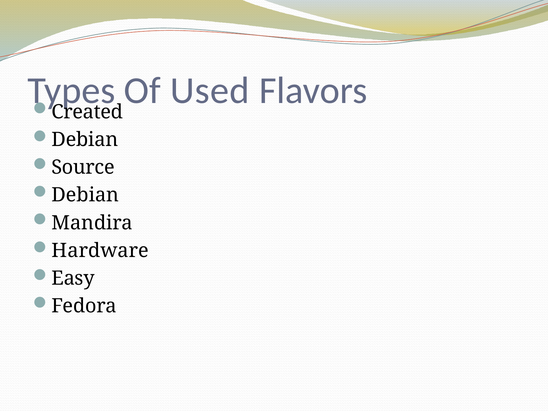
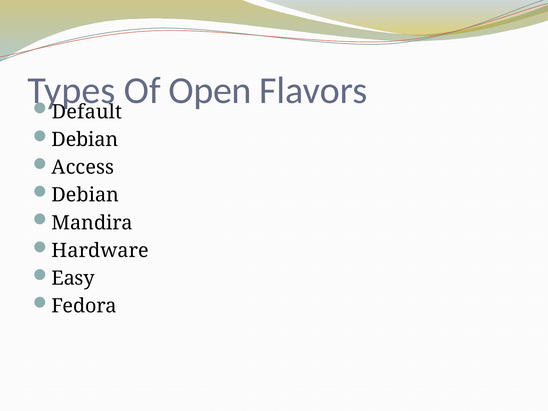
Used: Used -> Open
Created: Created -> Default
Source: Source -> Access
